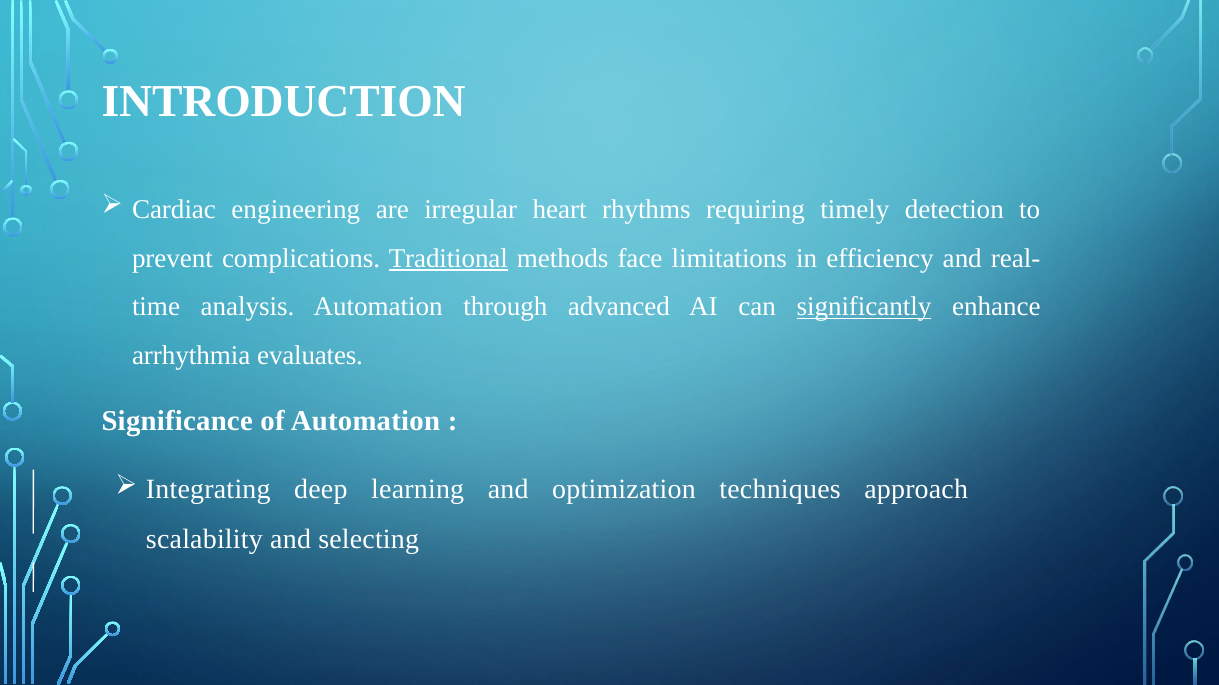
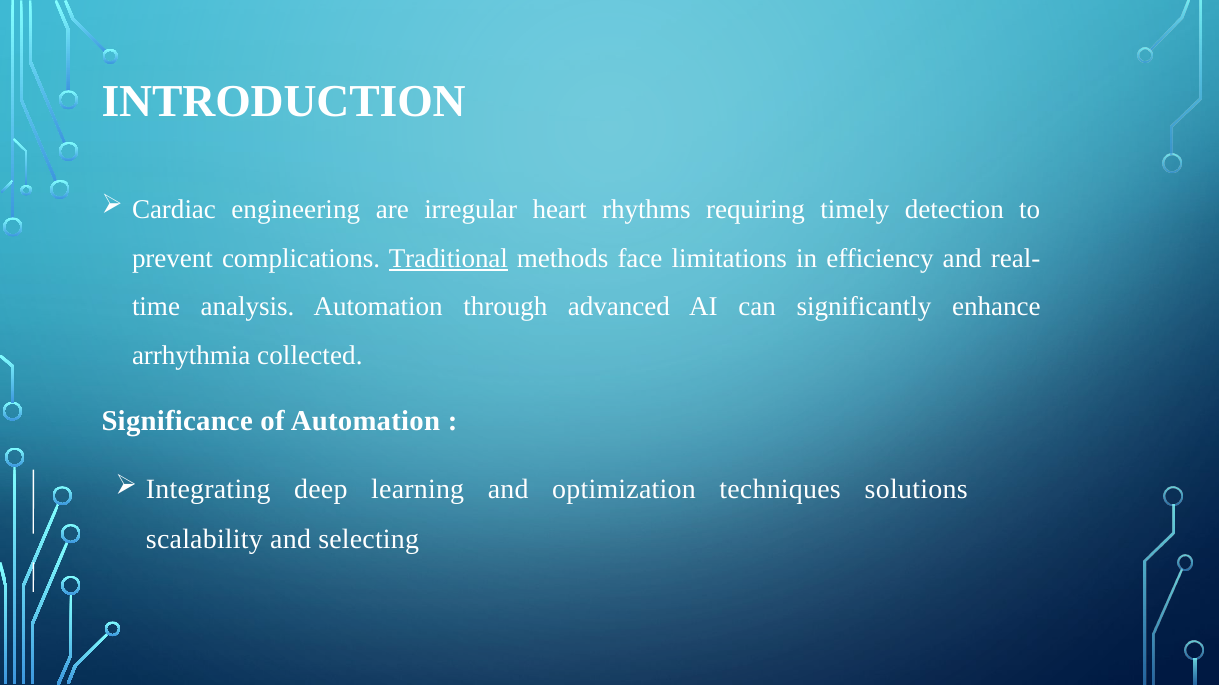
significantly underline: present -> none
evaluates: evaluates -> collected
approach: approach -> solutions
